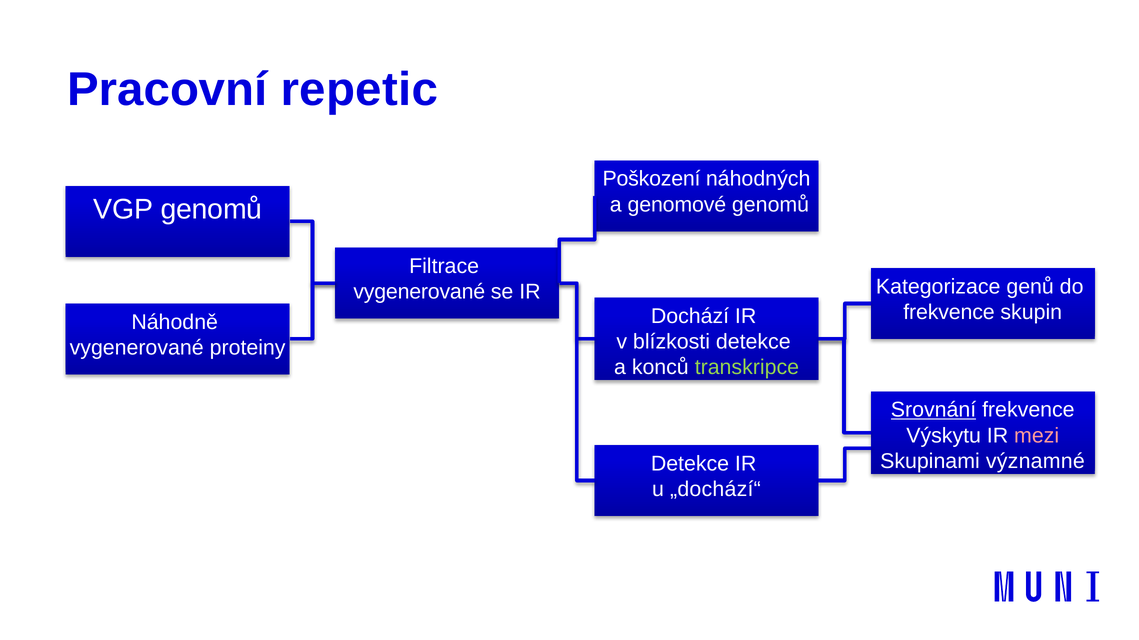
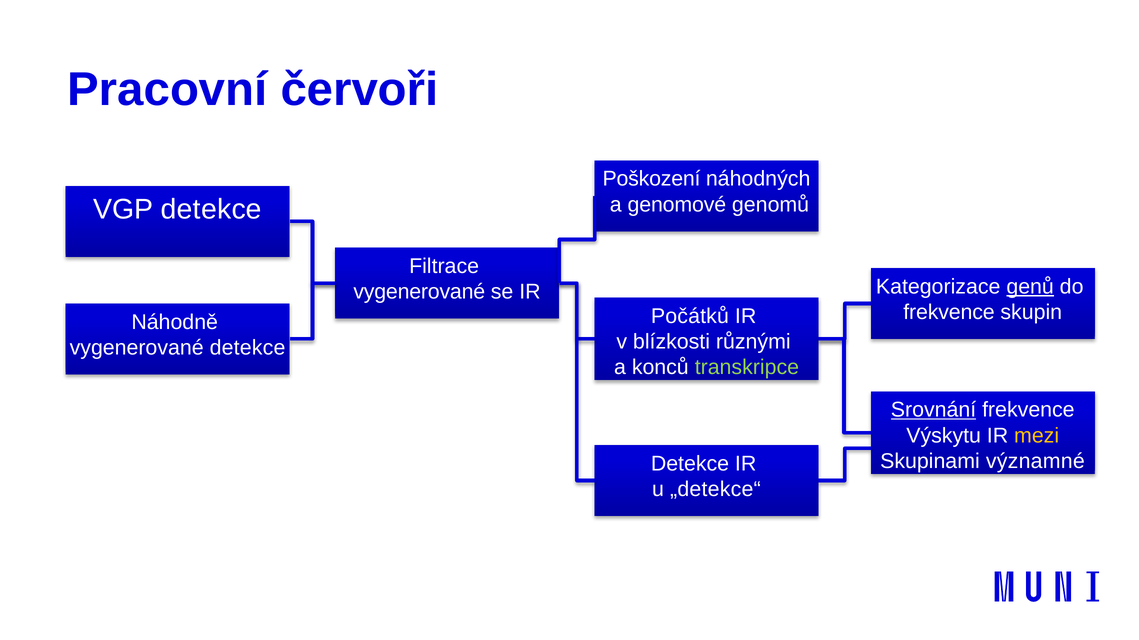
repetic: repetic -> červoři
VGP genomů: genomů -> detekce
genů underline: none -> present
Dochází: Dochází -> Počátků
blízkosti detekce: detekce -> různými
vygenerované proteiny: proteiny -> detekce
mezi colour: pink -> yellow
„dochází“: „dochází“ -> „detekce“
